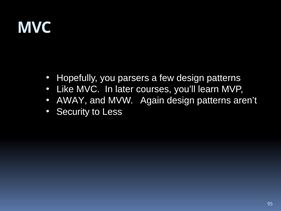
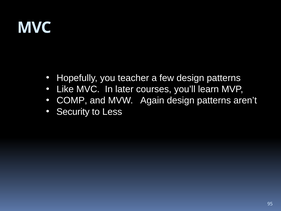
parsers: parsers -> teacher
AWAY: AWAY -> COMP
